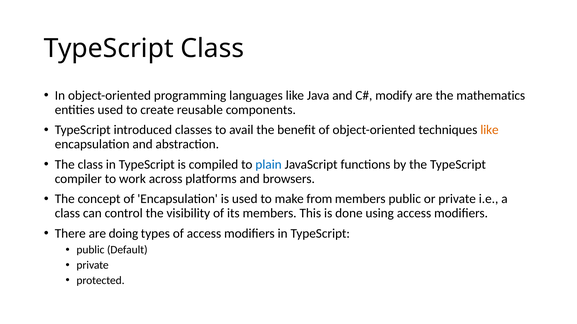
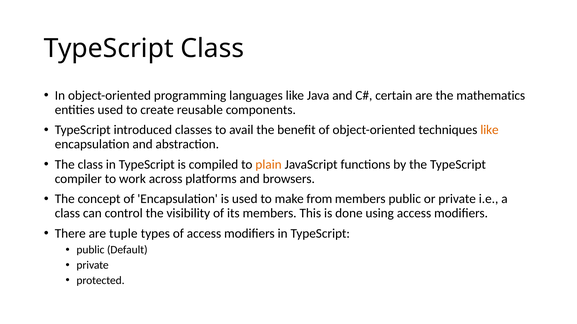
modify: modify -> certain
plain colour: blue -> orange
doing: doing -> tuple
